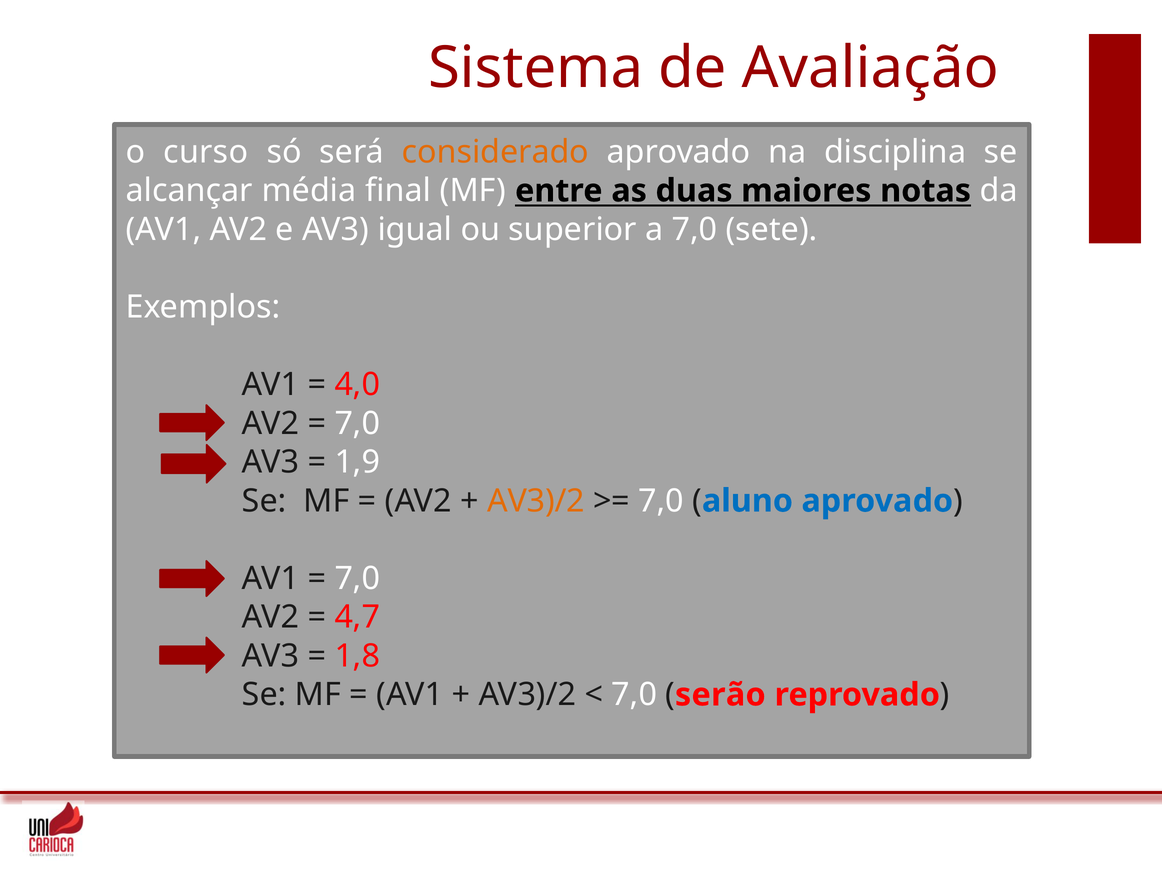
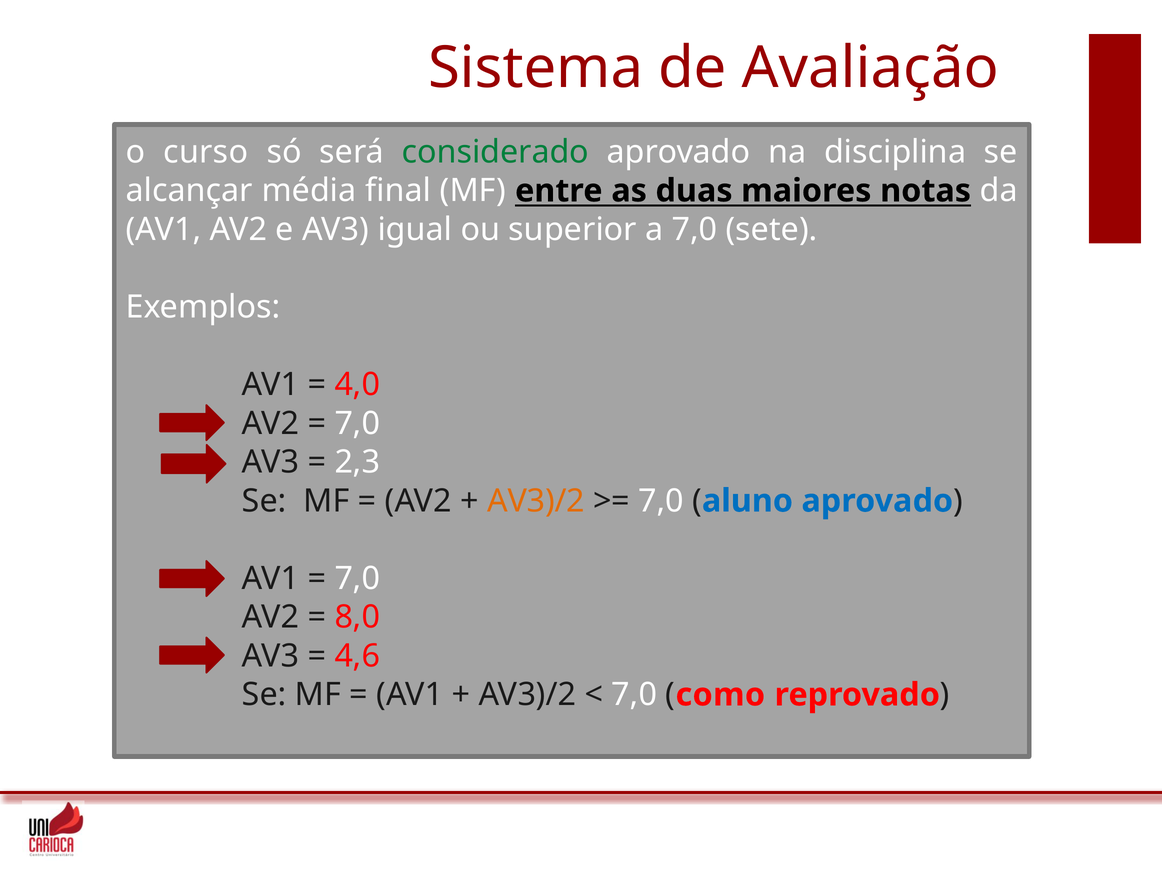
considerado colour: orange -> green
1,9: 1,9 -> 2,3
4,7: 4,7 -> 8,0
1,8: 1,8 -> 4,6
serão: serão -> como
